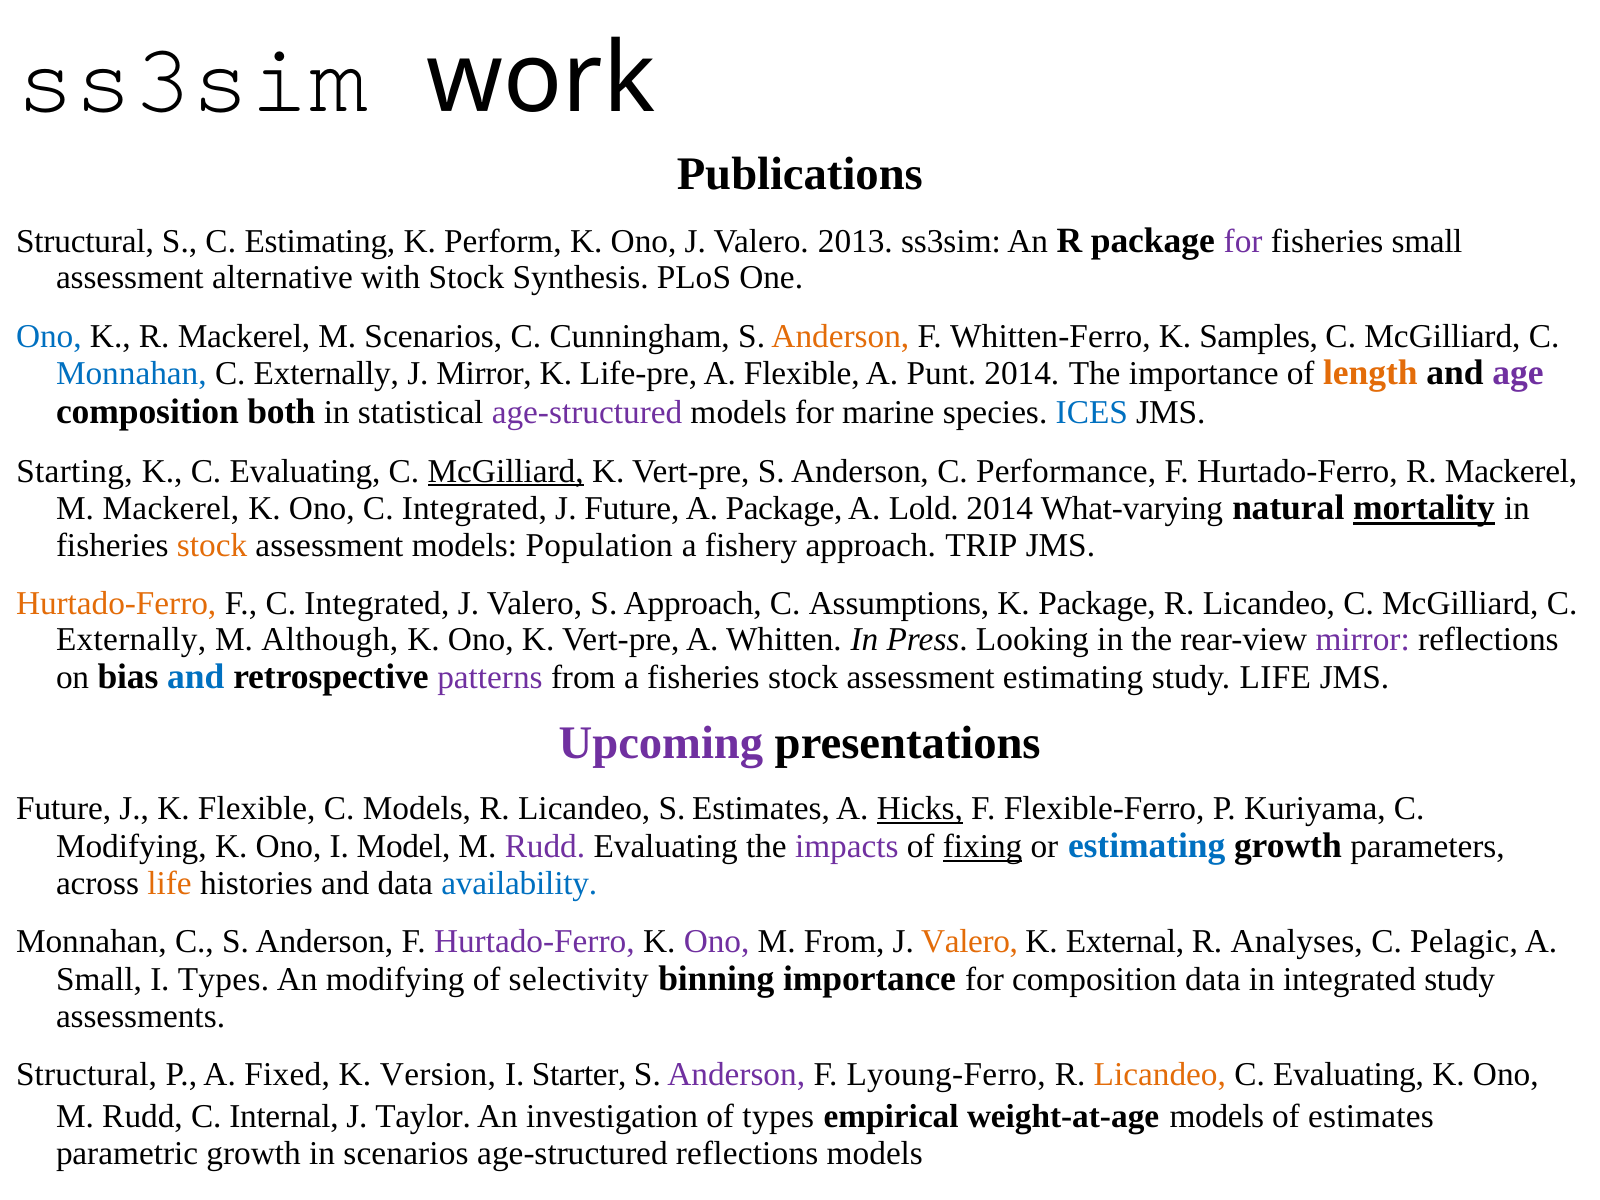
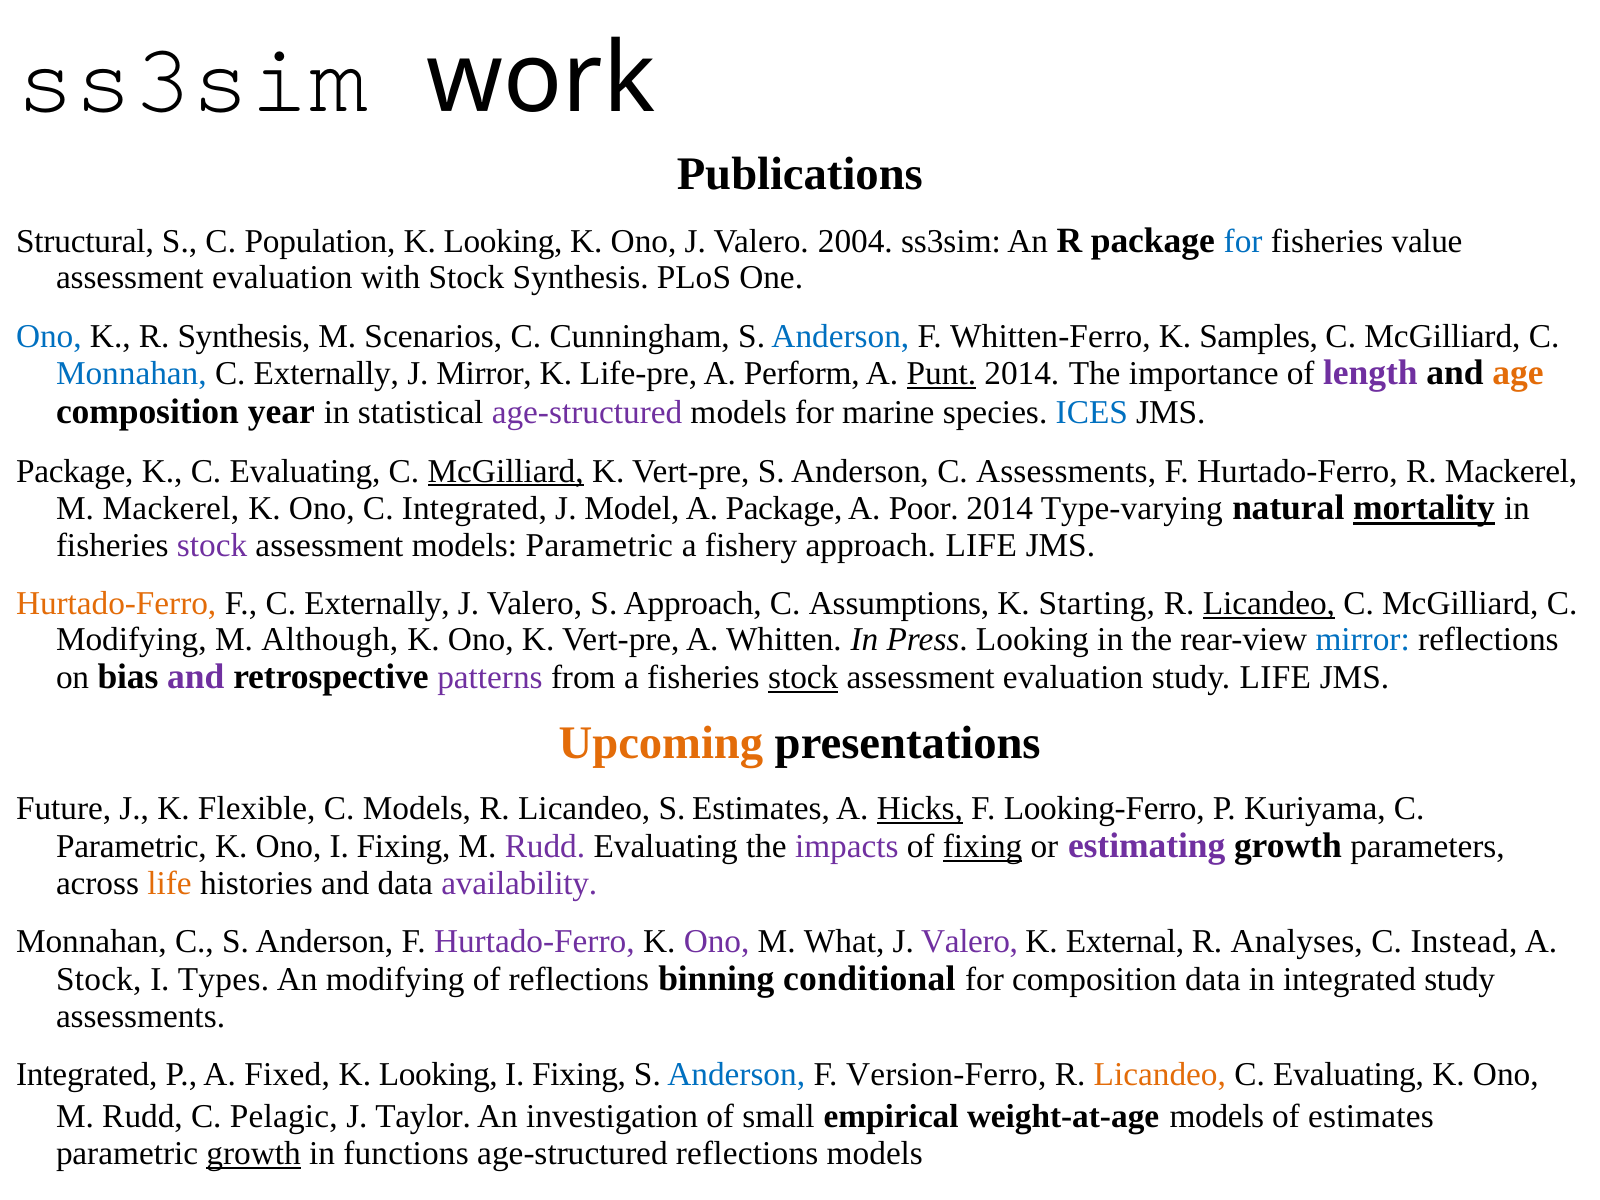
C Estimating: Estimating -> Population
Perform at (503, 241): Perform -> Looking
2013: 2013 -> 2004
for at (1243, 241) colour: purple -> blue
fisheries small: small -> value
alternative at (282, 278): alternative -> evaluation
K R Mackerel: Mackerel -> Synthesis
Anderson at (840, 336) colour: orange -> blue
A Flexible: Flexible -> Perform
Punt underline: none -> present
length colour: orange -> purple
age colour: purple -> orange
both: both -> year
Starting at (74, 471): Starting -> Package
C Performance: Performance -> Assessments
J Future: Future -> Model
Lold: Lold -> Poor
What-varying: What-varying -> Type-varying
stock at (212, 545) colour: orange -> purple
models Population: Population -> Parametric
approach TRIP: TRIP -> LIFE
F C Integrated: Integrated -> Externally
K Package: Package -> Starting
Licandeo at (1269, 604) underline: none -> present
Externally at (131, 640): Externally -> Modifying
mirror at (1363, 640) colour: purple -> blue
and at (196, 677) colour: blue -> purple
stock at (803, 678) underline: none -> present
estimating at (1073, 678): estimating -> evaluation
Upcoming colour: purple -> orange
Flexible-Ferro: Flexible-Ferro -> Looking-Ferro
Modifying at (131, 847): Modifying -> Parametric
Ono I Model: Model -> Fixing
estimating at (1147, 846) colour: blue -> purple
availability colour: blue -> purple
M From: From -> What
Valero at (970, 942) colour: orange -> purple
Pelagic: Pelagic -> Instead
Small at (99, 980): Small -> Stock
of selectivity: selectivity -> reflections
binning importance: importance -> conditional
Structural at (87, 1074): Structural -> Integrated
Version at (438, 1074): Version -> Looking
Starter at (579, 1074): Starter -> Fixing
Anderson at (736, 1074) colour: purple -> blue
Lyoung-Ferro: Lyoung-Ferro -> Version-Ferro
Internal: Internal -> Pelagic
of types: types -> small
growth at (254, 1154) underline: none -> present
in scenarios: scenarios -> functions
